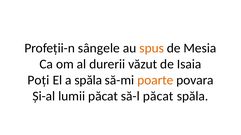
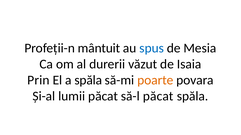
sângele: sângele -> mântuit
spus colour: orange -> blue
Poți: Poți -> Prin
